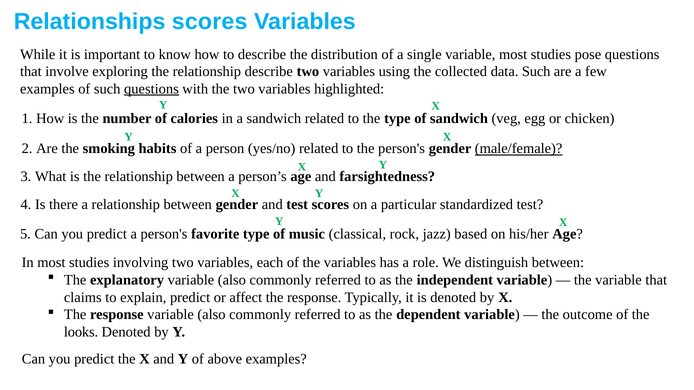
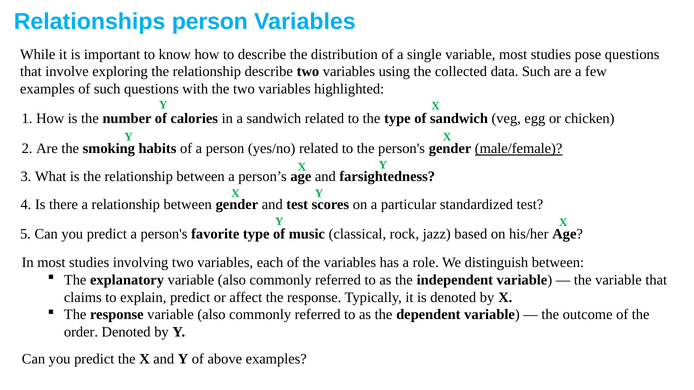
Relationships scores: scores -> person
questions at (151, 89) underline: present -> none
looks: looks -> order
